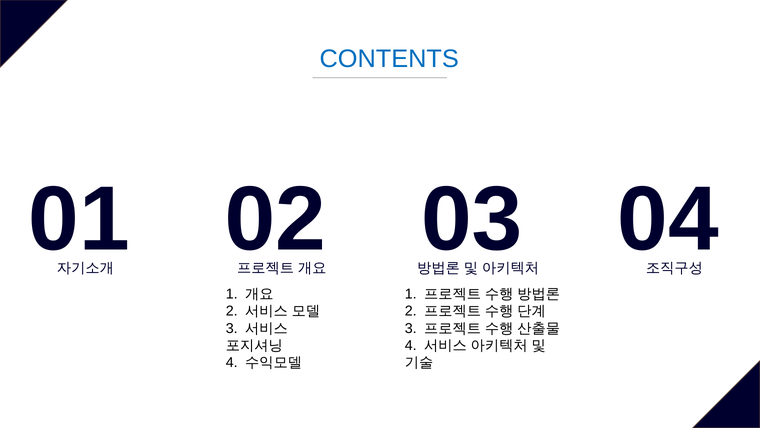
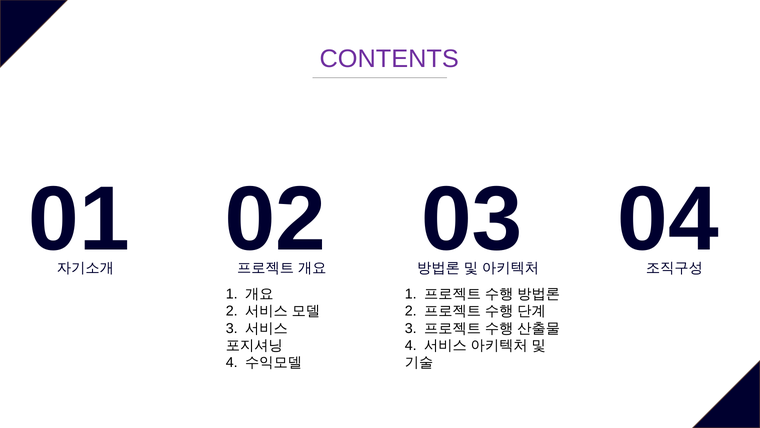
CONTENTS colour: blue -> purple
